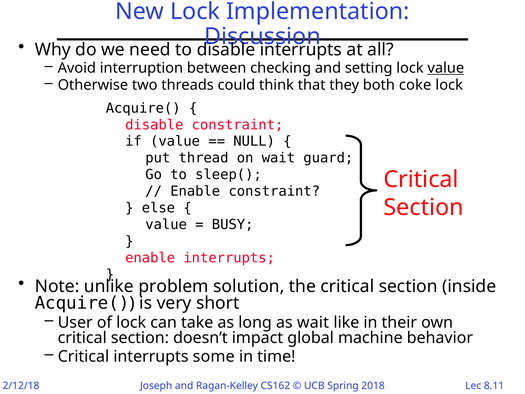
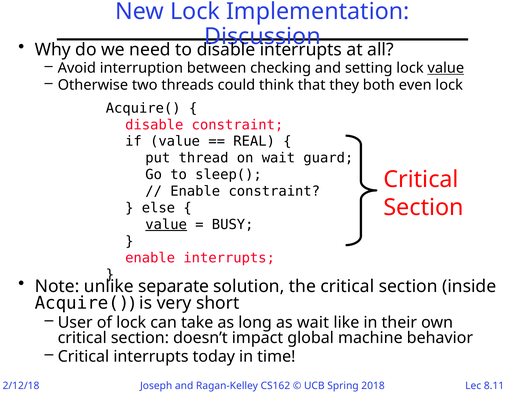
coke: coke -> even
NULL: NULL -> REAL
value at (166, 224) underline: none -> present
problem: problem -> separate
some: some -> today
